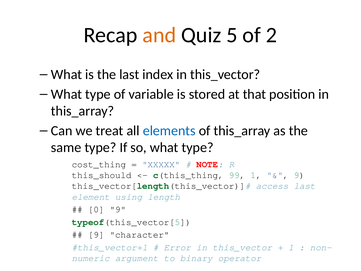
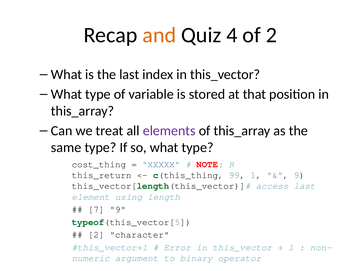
5: 5 -> 4
elements colour: blue -> purple
this_should: this_should -> this_return
0: 0 -> 7
9 at (96, 235): 9 -> 2
